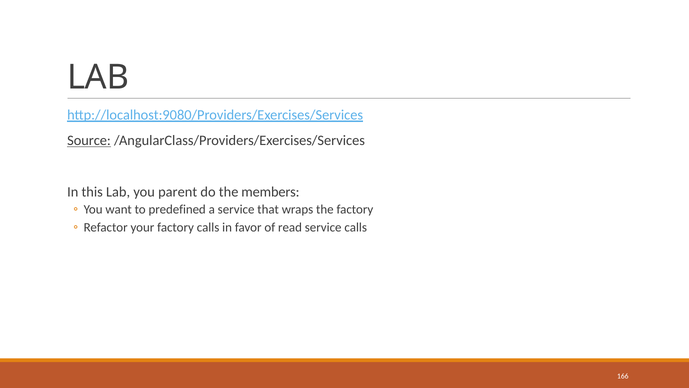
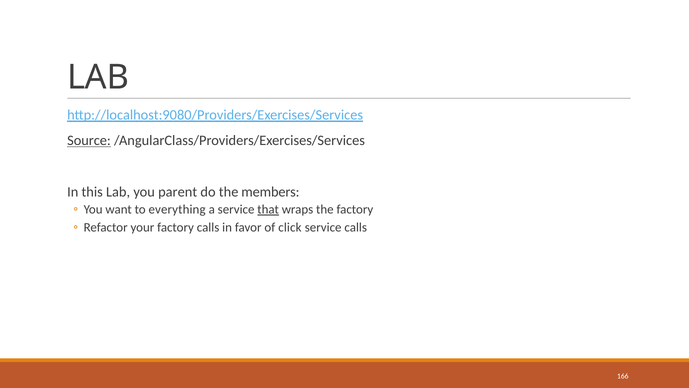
predefined: predefined -> everything
that underline: none -> present
read: read -> click
